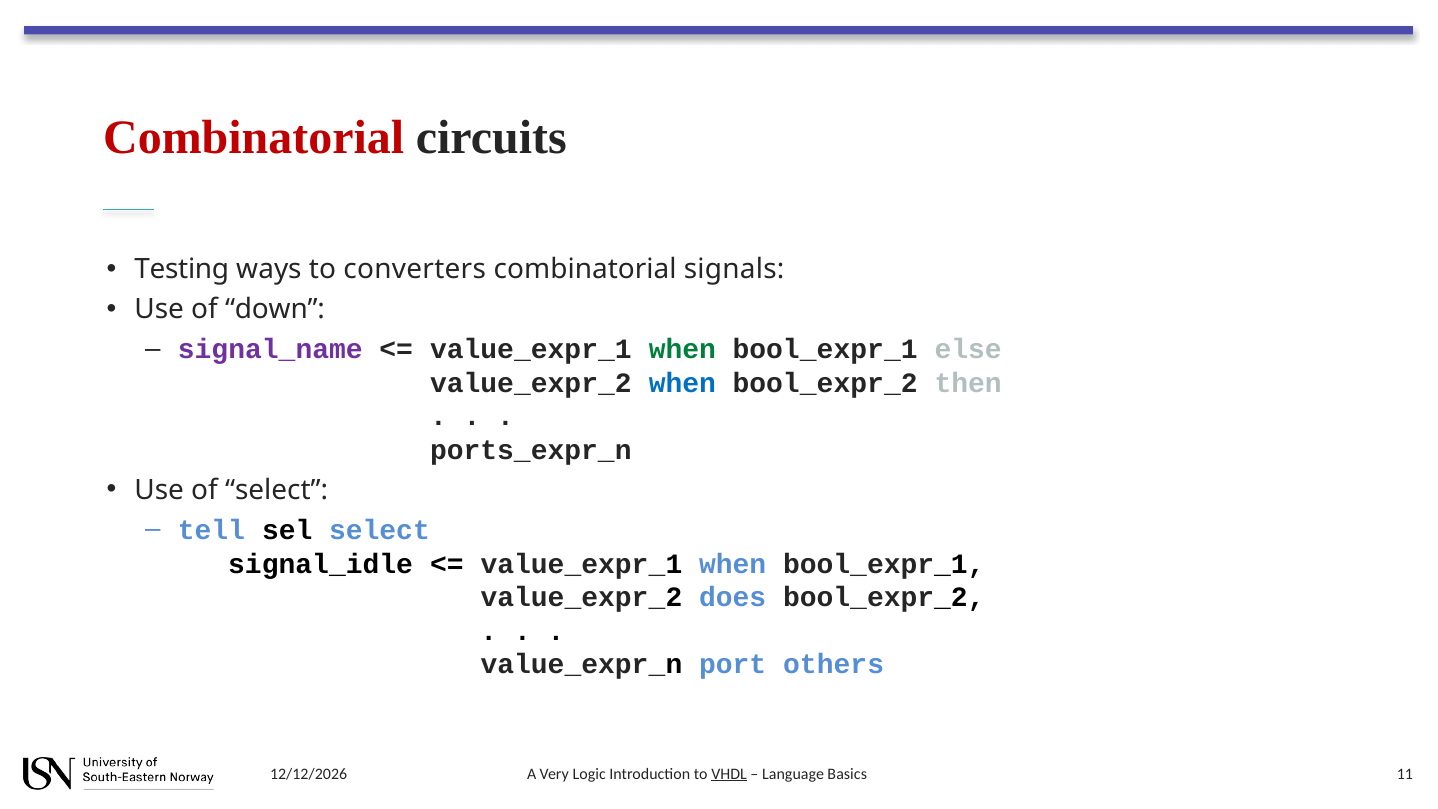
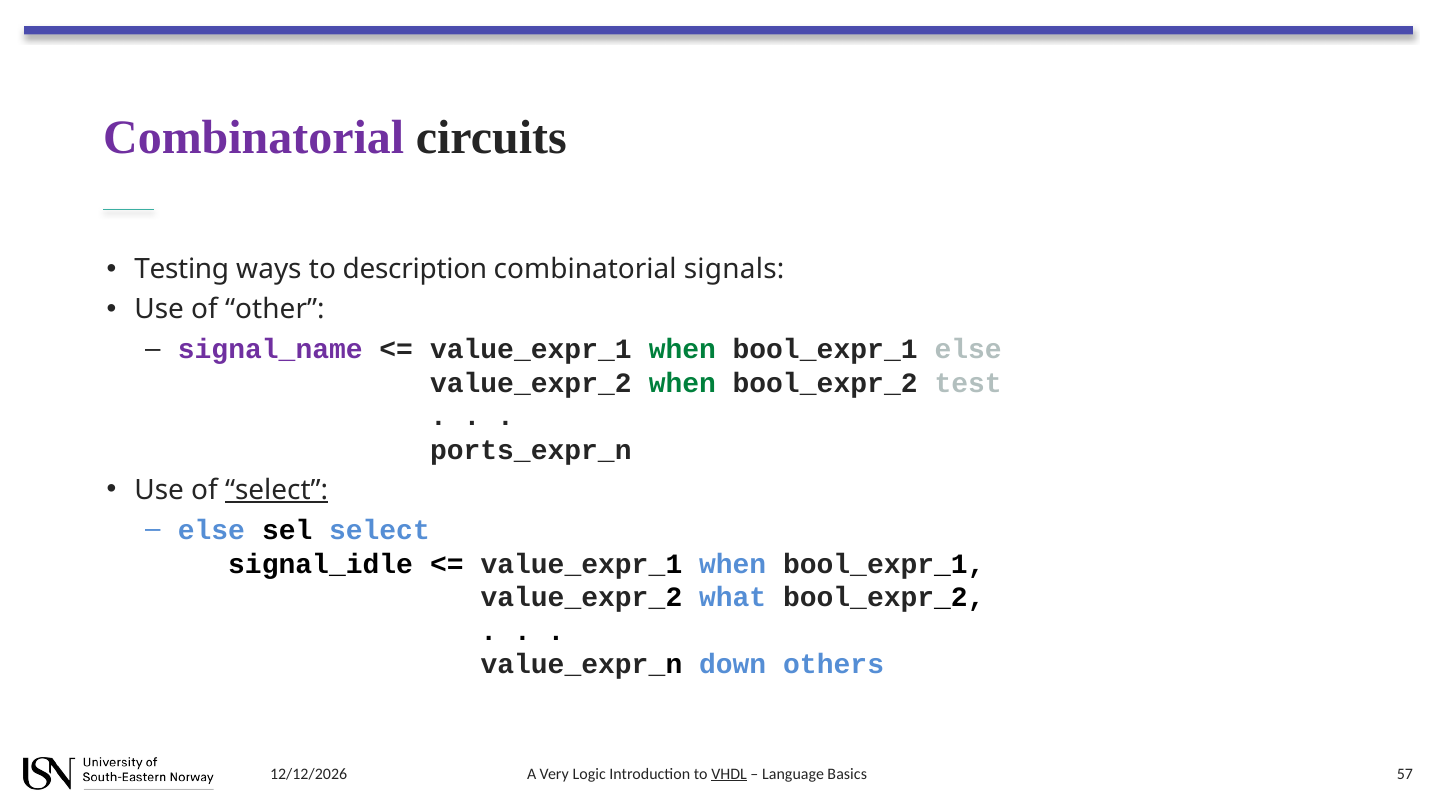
Combinatorial at (254, 138) colour: red -> purple
converters: converters -> description
down: down -> other
when at (682, 383) colour: blue -> green
then: then -> test
select at (277, 490) underline: none -> present
tell at (211, 530): tell -> else
does: does -> what
port: port -> down
11: 11 -> 57
